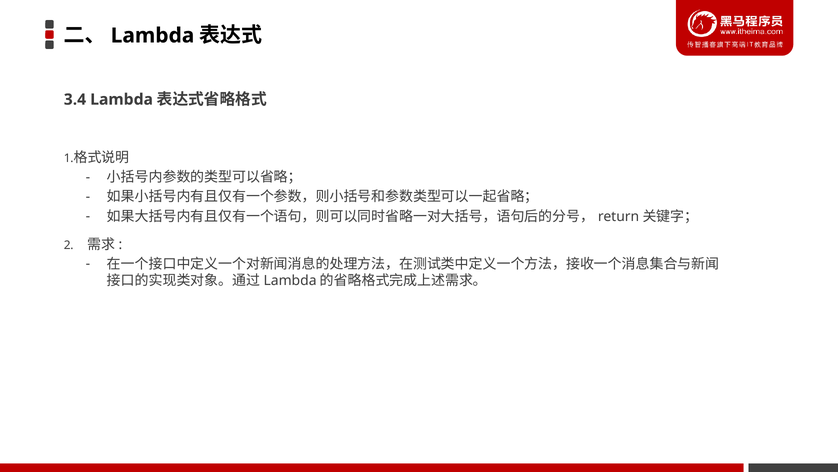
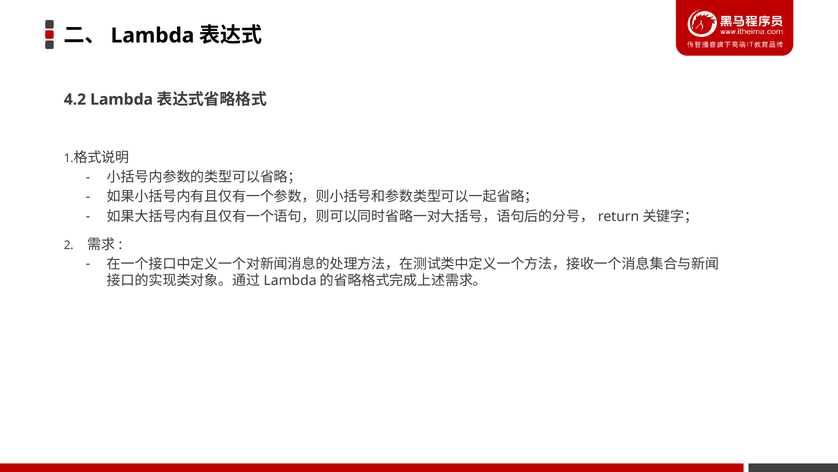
3.4: 3.4 -> 4.2
